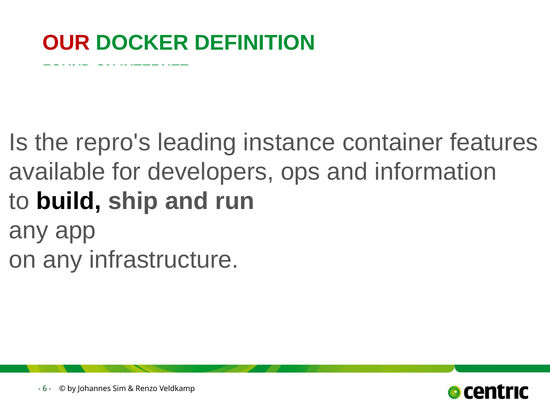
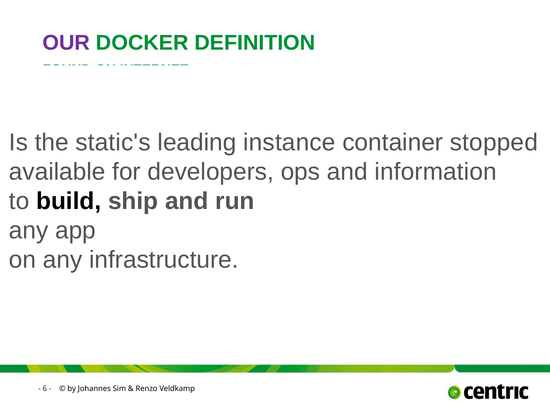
OUR colour: red -> purple
repro's: repro's -> static's
features: features -> stopped
